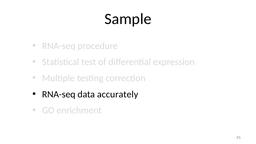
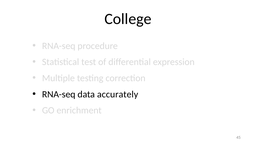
Sample: Sample -> College
